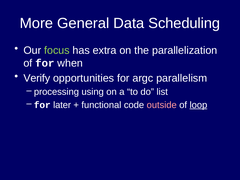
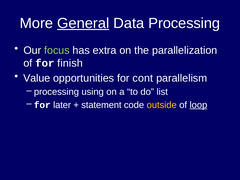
General underline: none -> present
Data Scheduling: Scheduling -> Processing
when: when -> finish
Verify: Verify -> Value
argc: argc -> cont
functional: functional -> statement
outside colour: pink -> yellow
